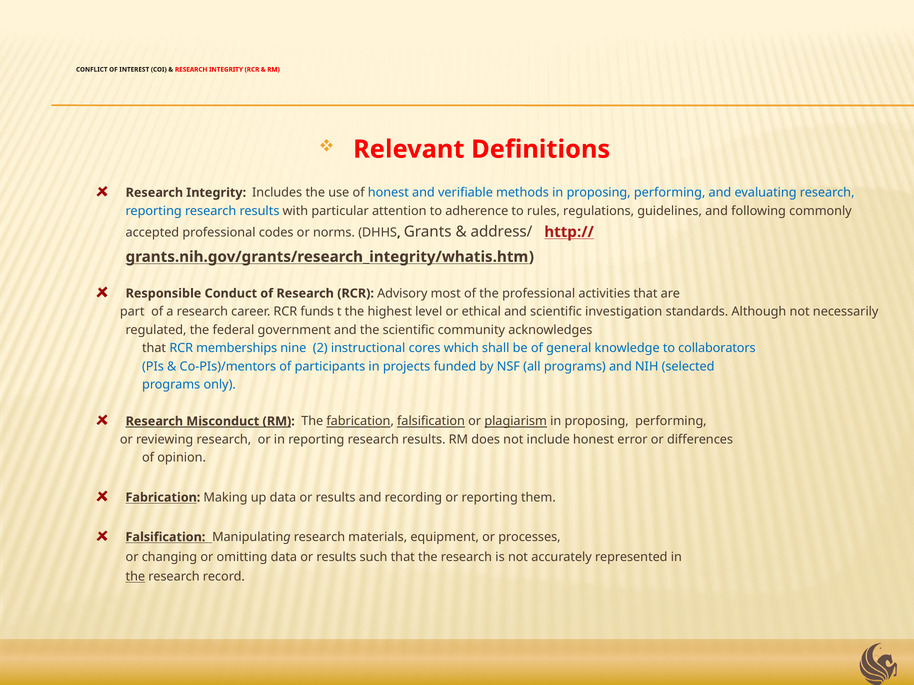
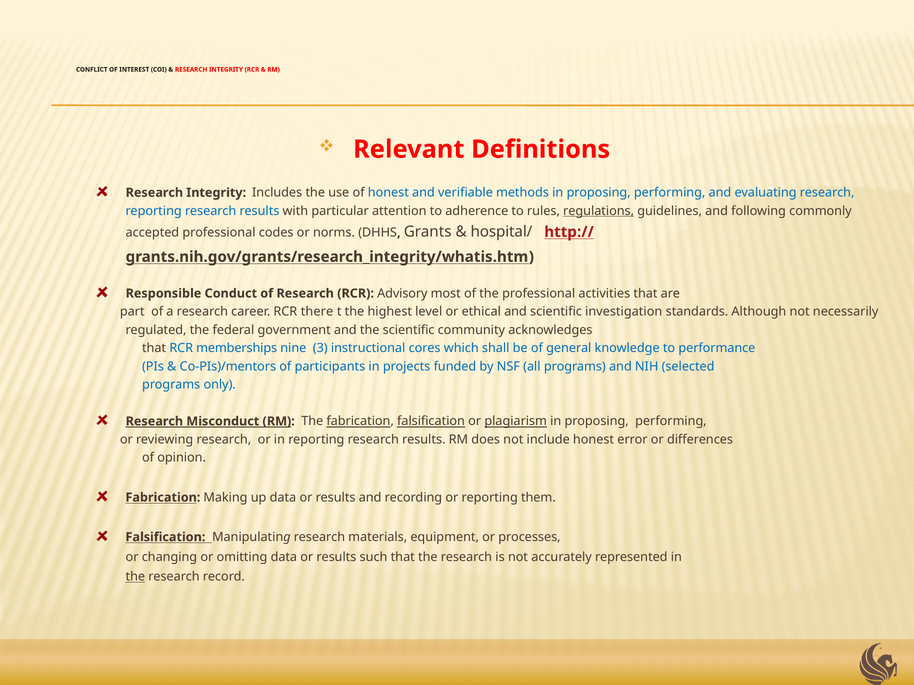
regulations underline: none -> present
address/: address/ -> hospital/
funds: funds -> there
2: 2 -> 3
collaborators: collaborators -> performance
